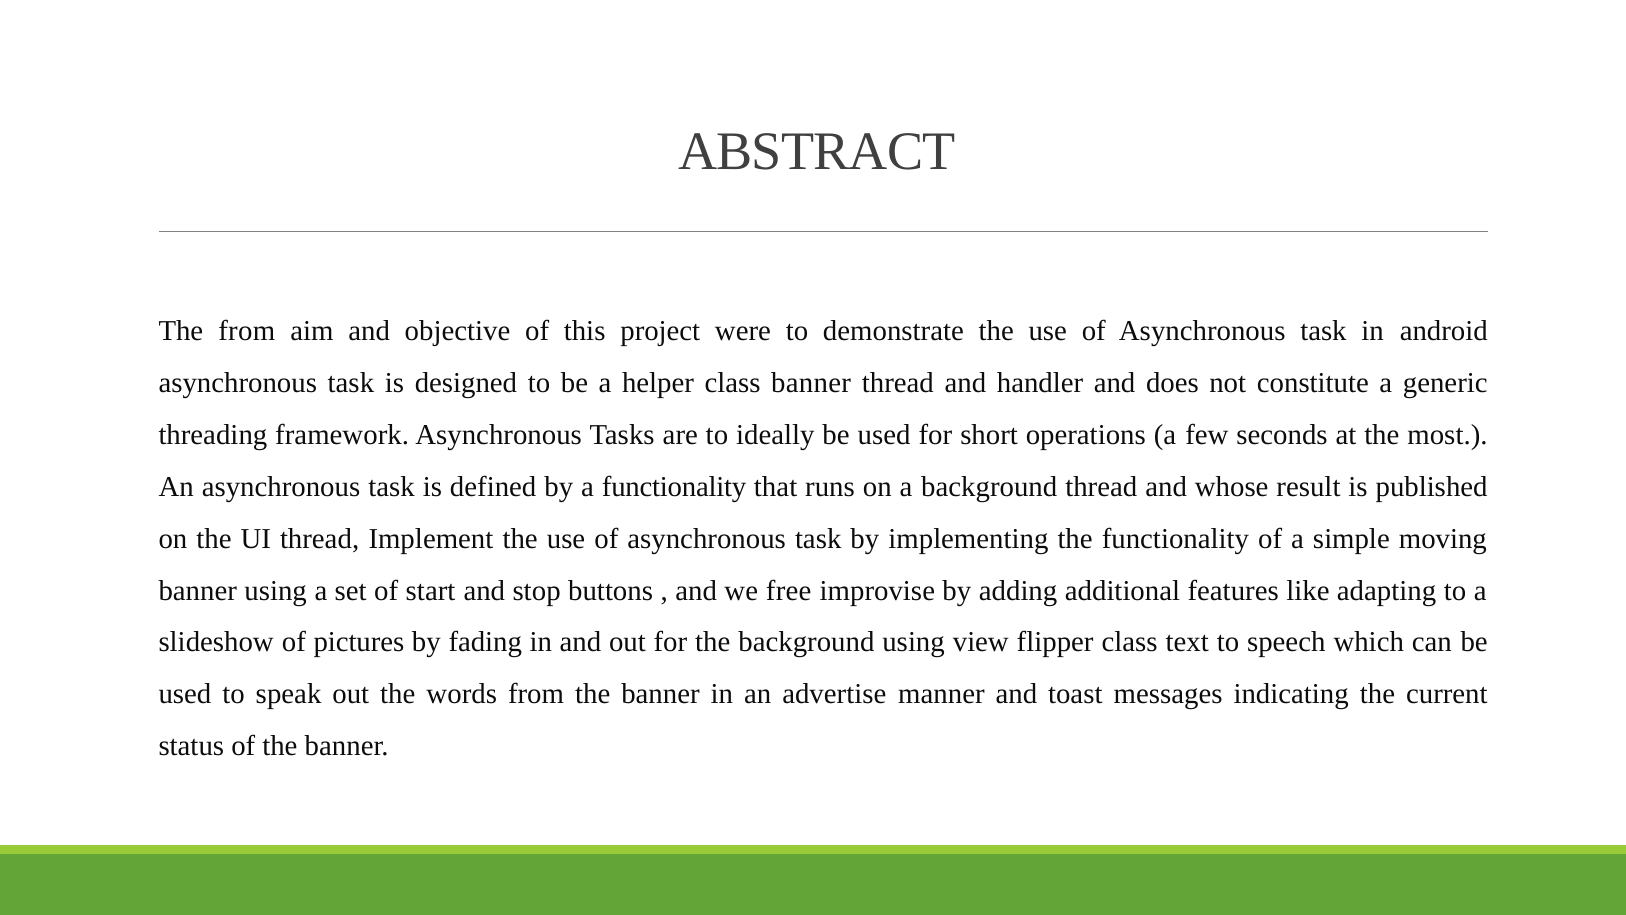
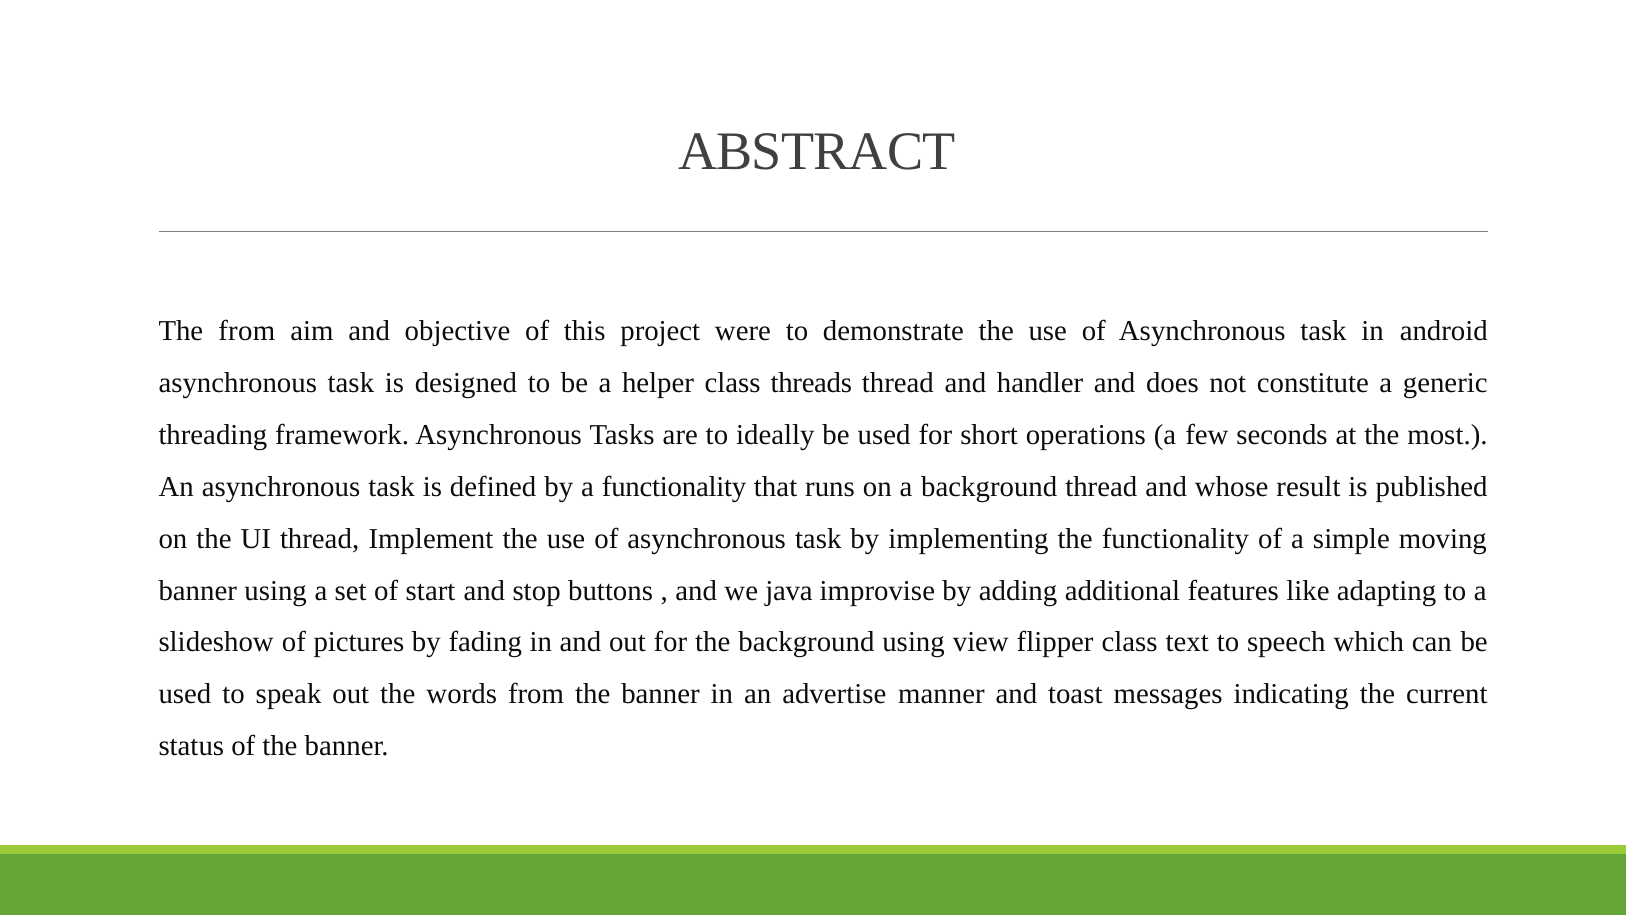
class banner: banner -> threads
free: free -> java
